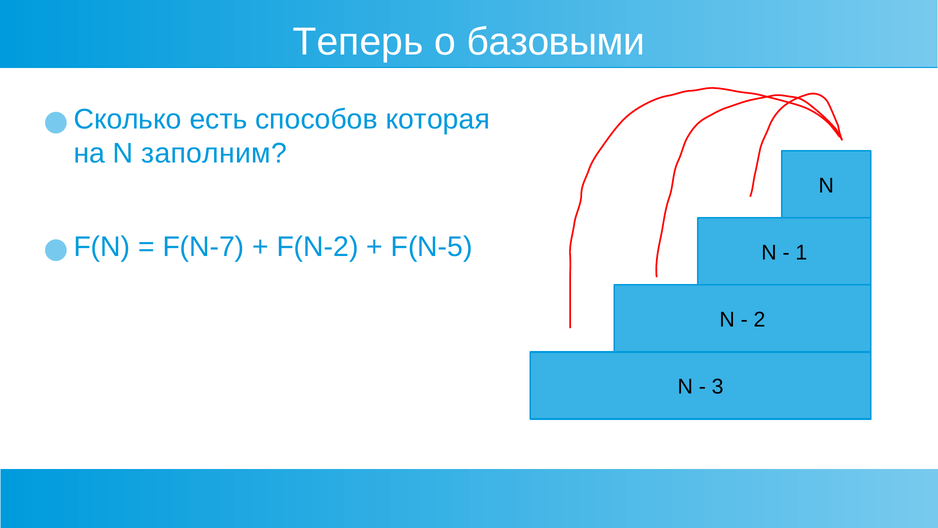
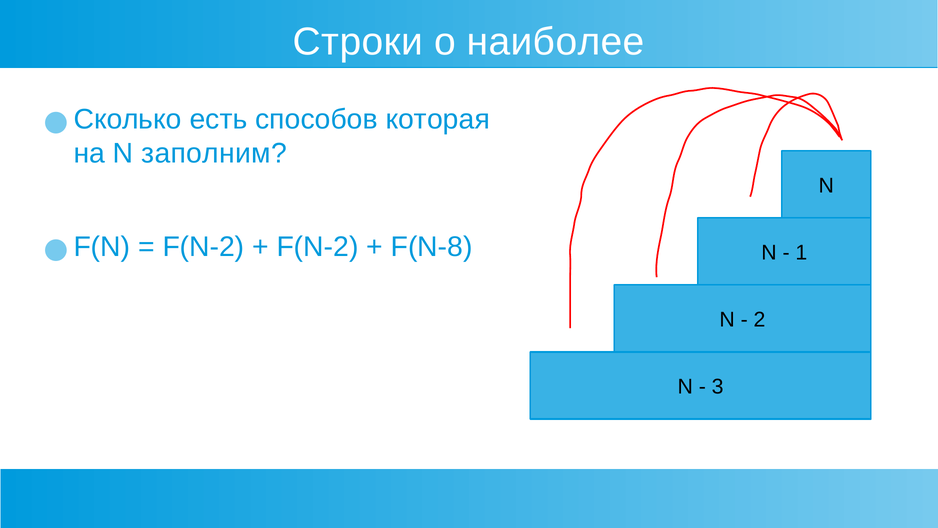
Теперь: Теперь -> Строки
базовыми: базовыми -> наиболее
F(N-7 at (203, 247): F(N-7 -> F(N-2
F(N-5: F(N-5 -> F(N-8
